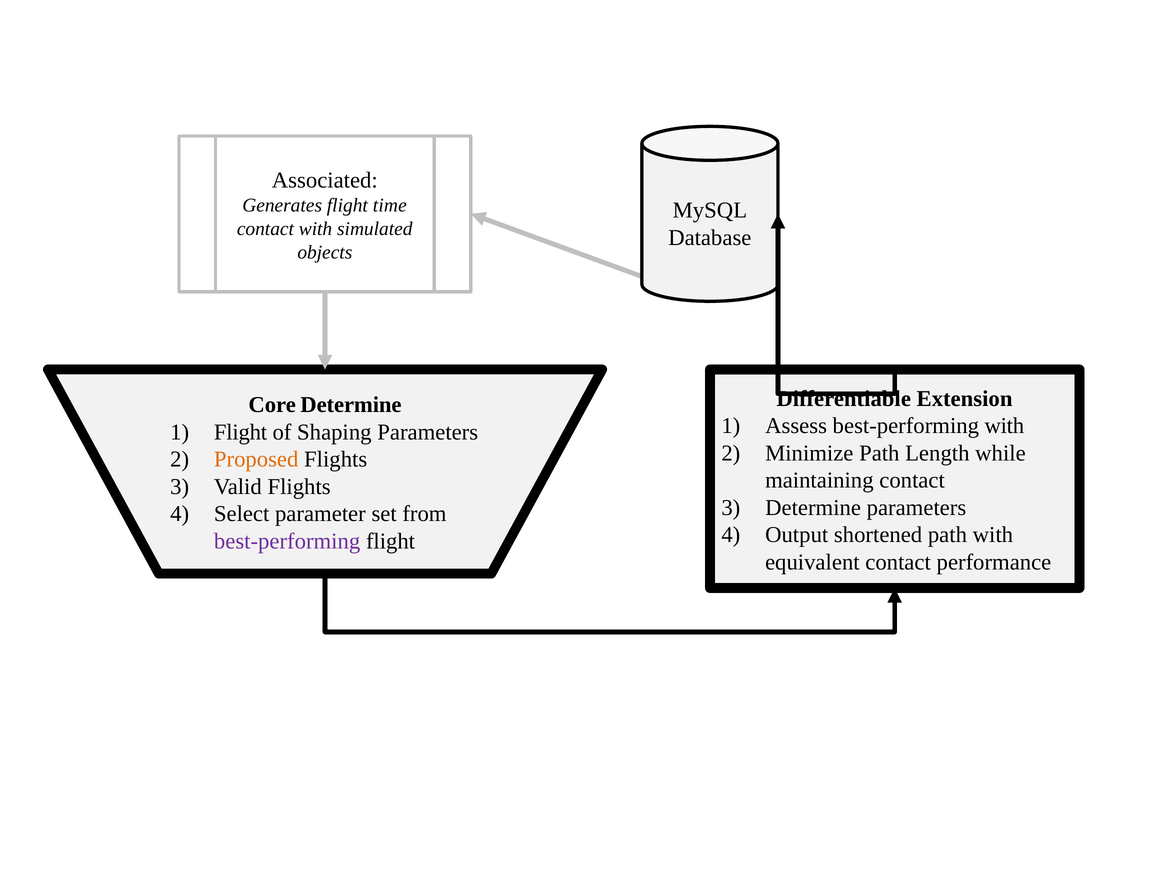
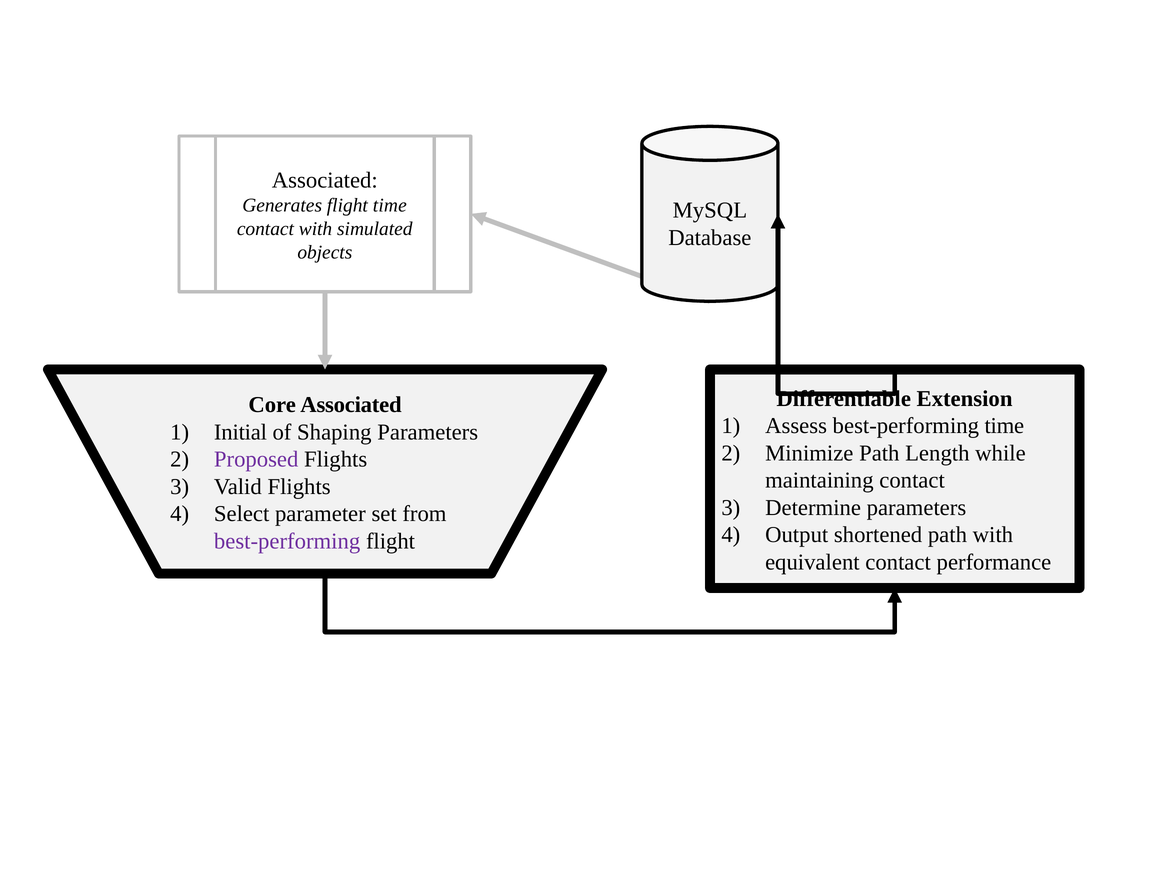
Core Determine: Determine -> Associated
best-performing with: with -> time
Flight at (241, 432): Flight -> Initial
Proposed colour: orange -> purple
